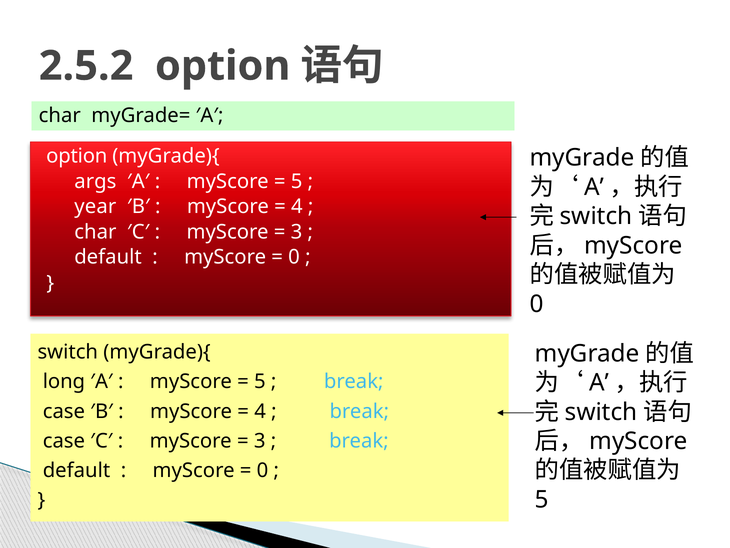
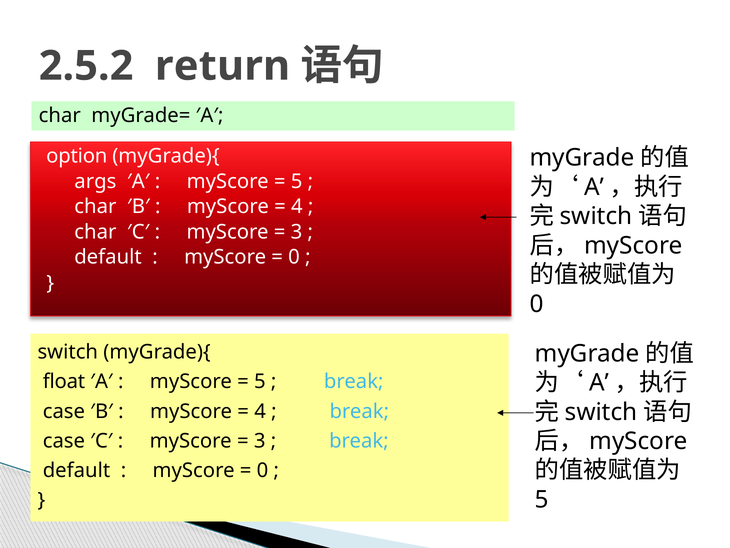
2.5.2 option: option -> return
year at (95, 206): year -> char
long: long -> float
